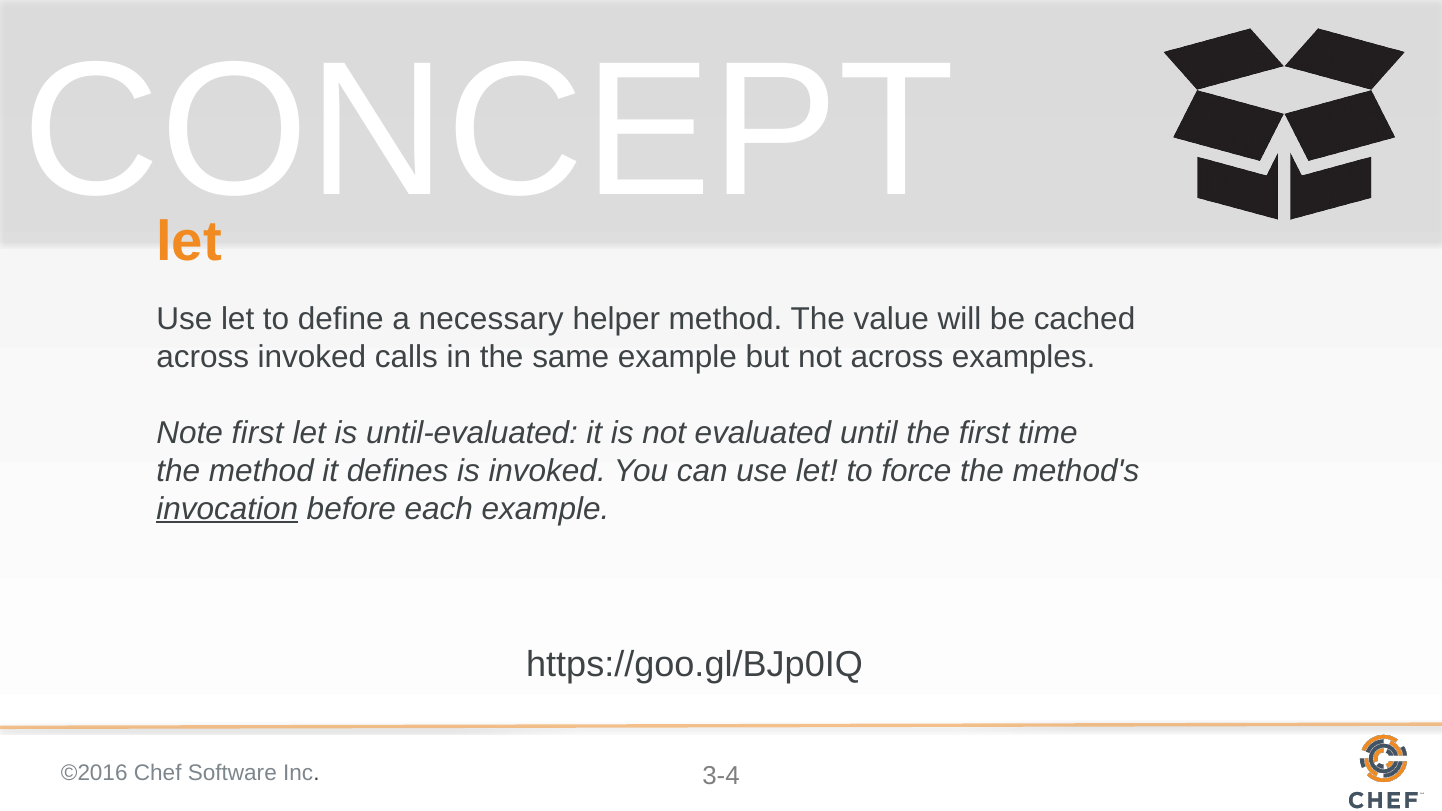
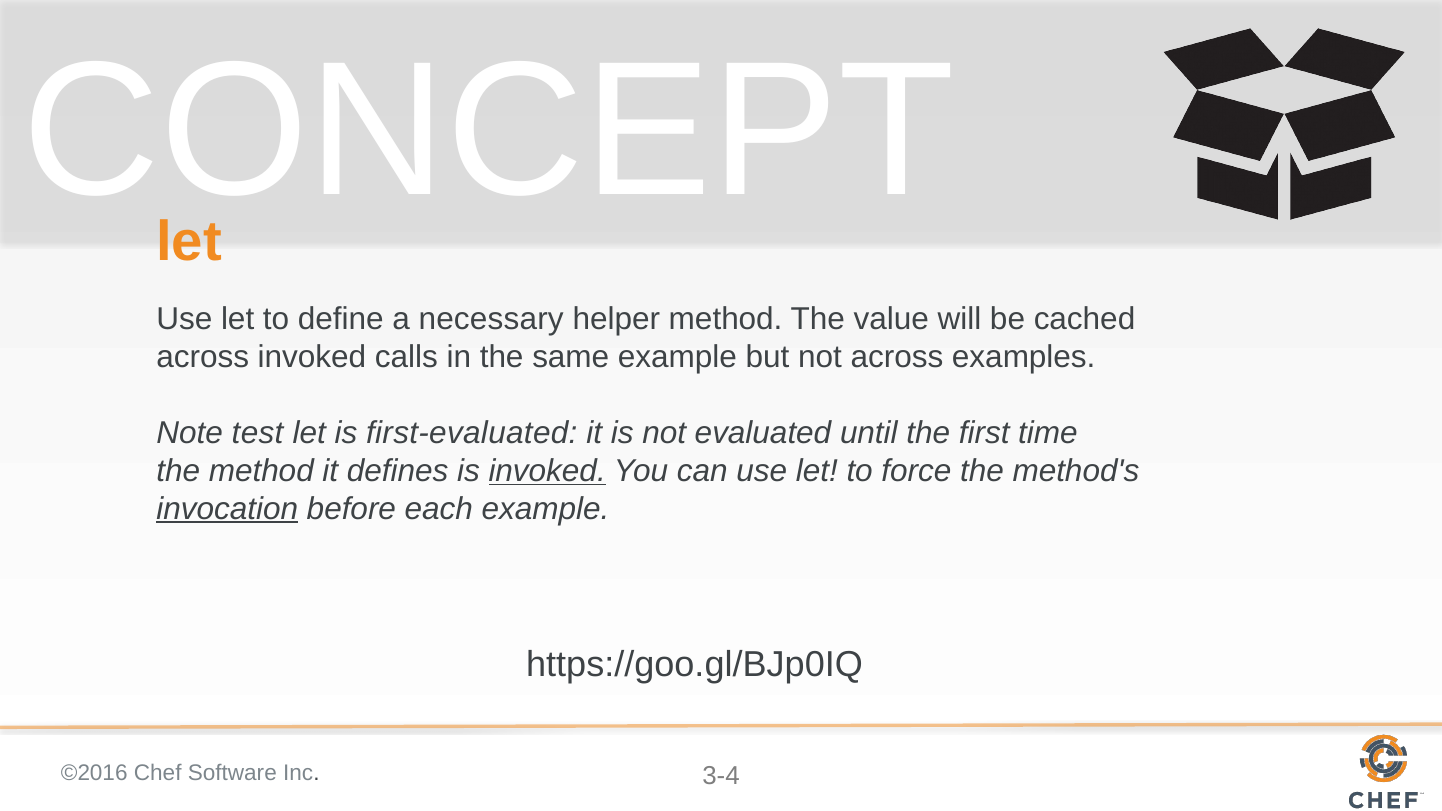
Note first: first -> test
until-evaluated: until-evaluated -> first-evaluated
invoked at (547, 471) underline: none -> present
